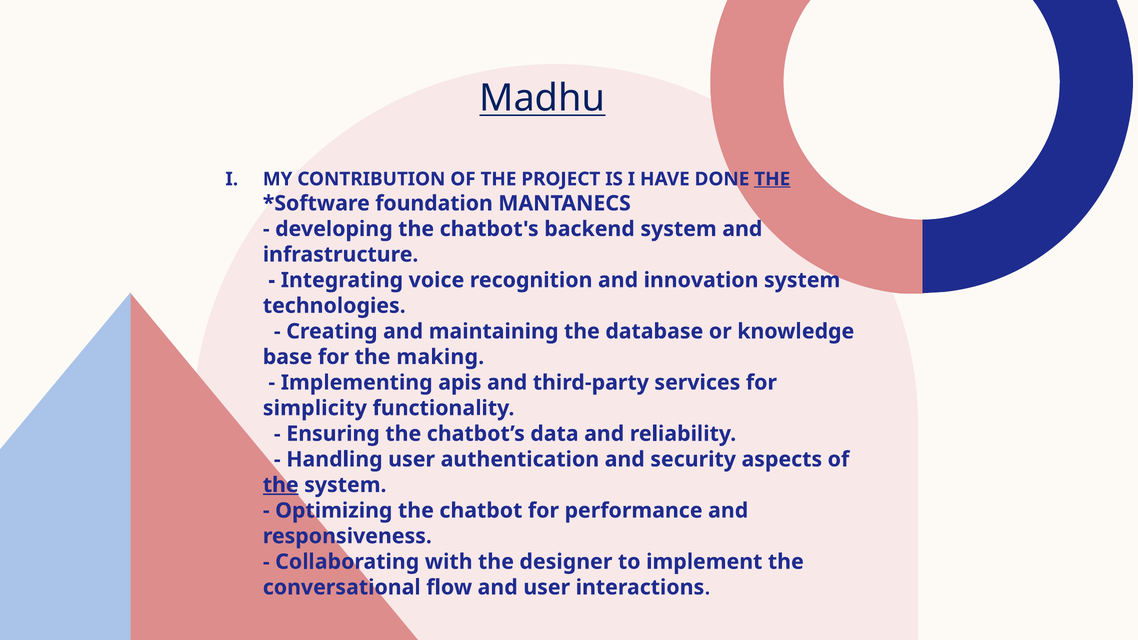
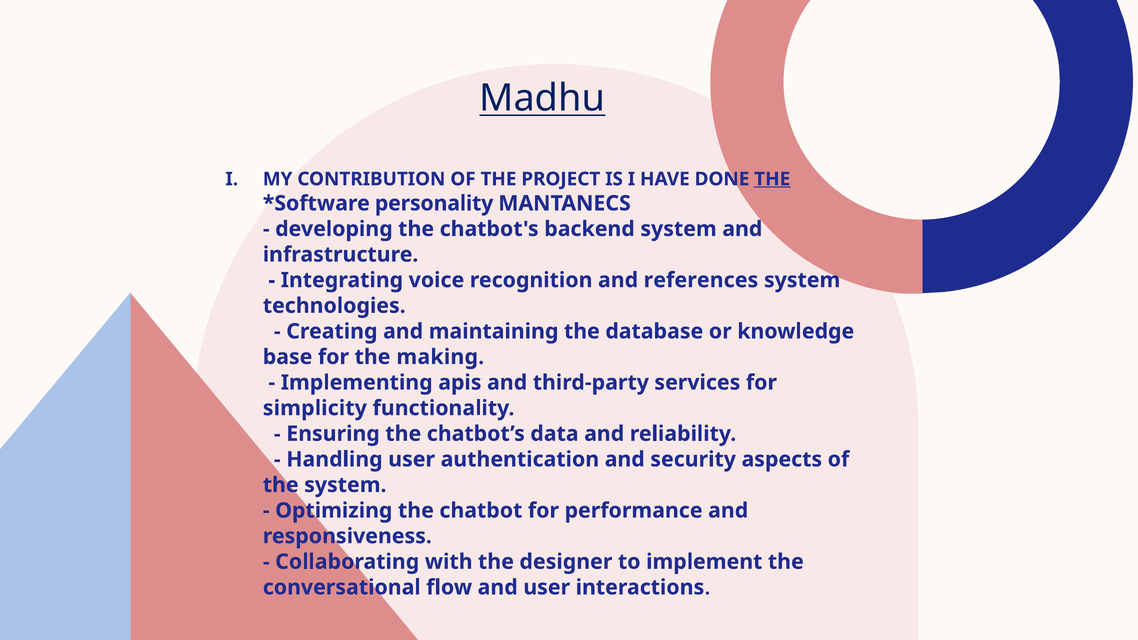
foundation: foundation -> personality
innovation: innovation -> references
the at (281, 485) underline: present -> none
